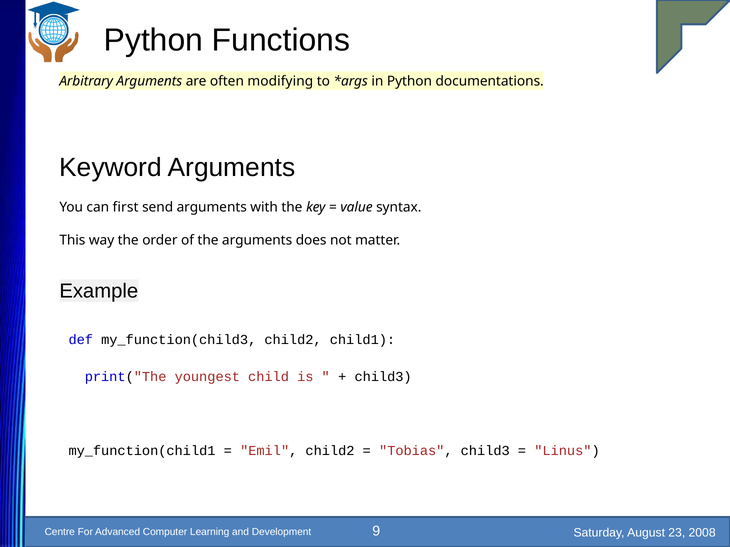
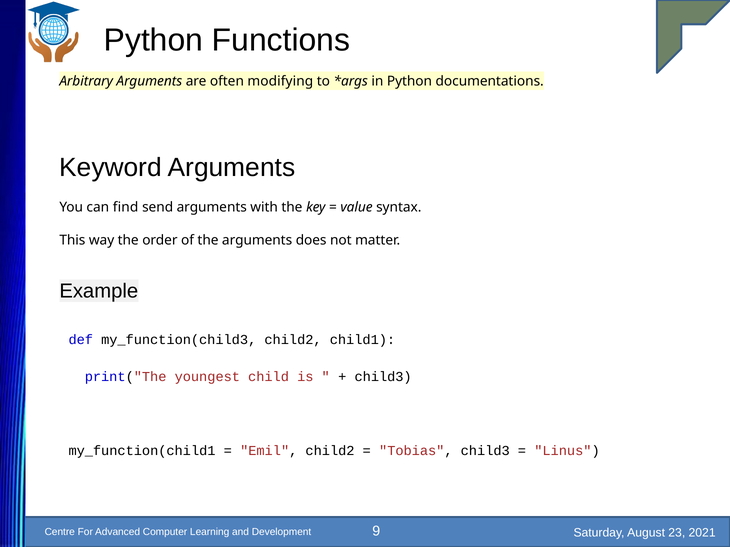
first: first -> find
2008: 2008 -> 2021
